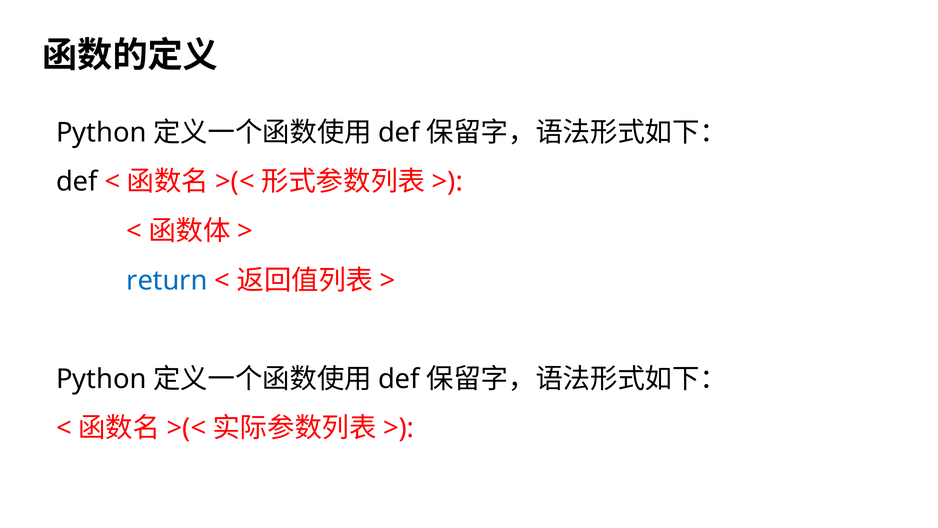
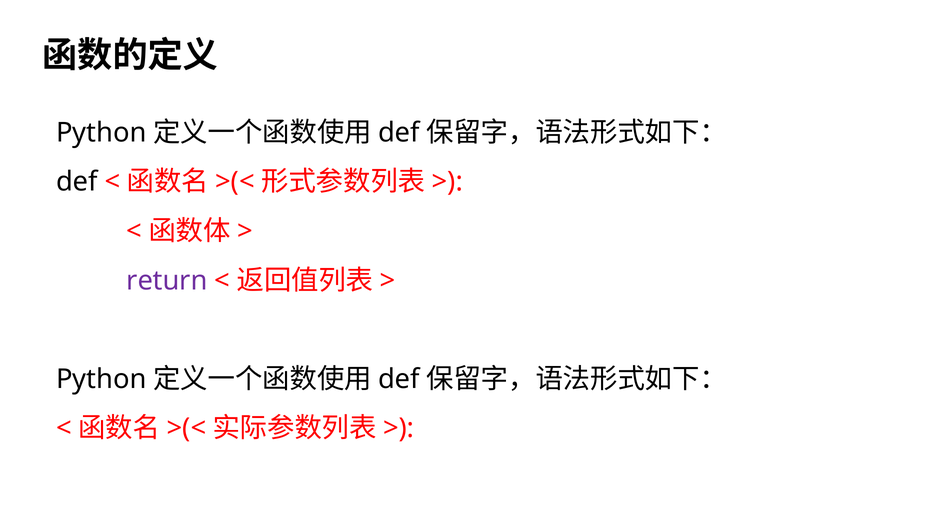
return colour: blue -> purple
